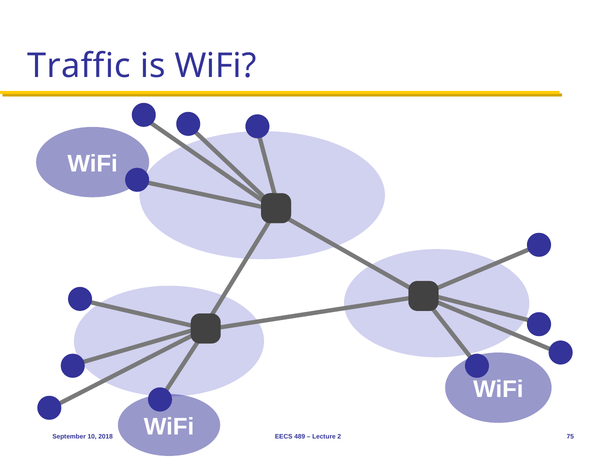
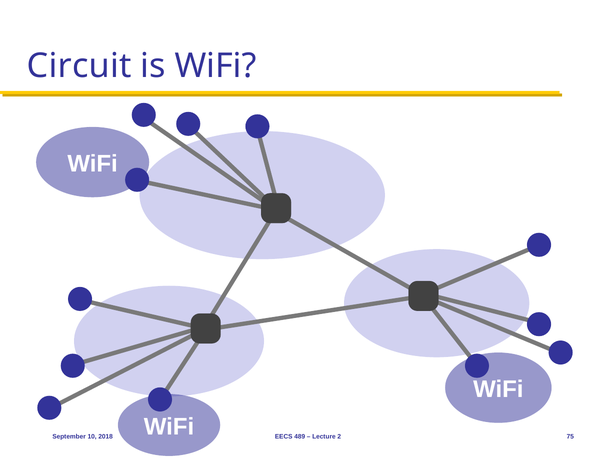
Traffic: Traffic -> Circuit
